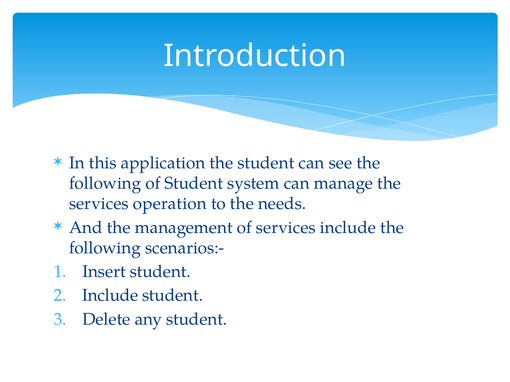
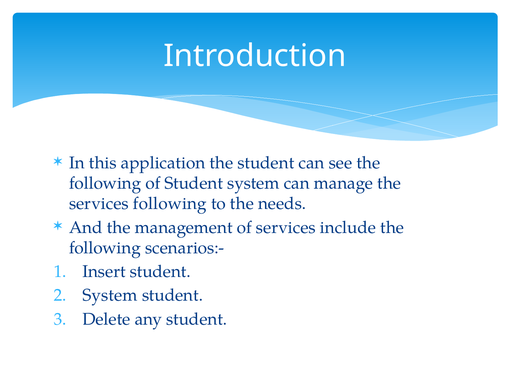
services operation: operation -> following
Include at (110, 296): Include -> System
